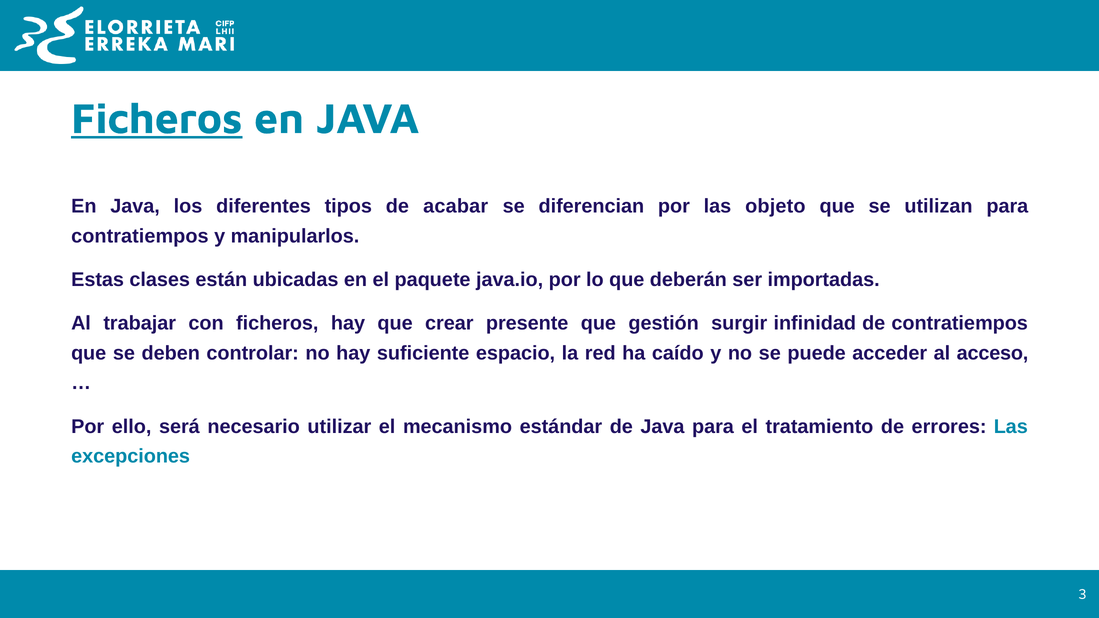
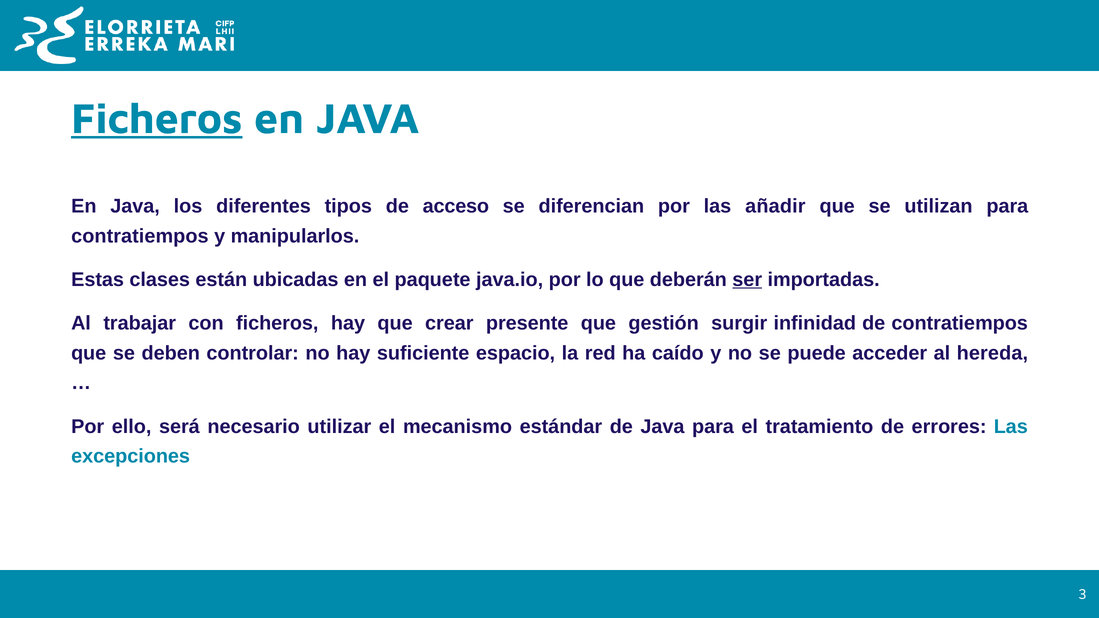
acabar: acabar -> acceso
objeto: objeto -> añadir
ser underline: none -> present
acceso: acceso -> hereda
